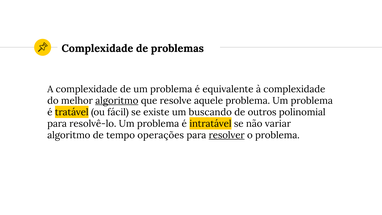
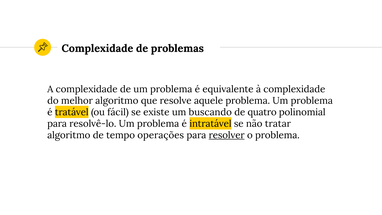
algoritmo at (117, 101) underline: present -> none
outros: outros -> quatro
variar: variar -> tratar
